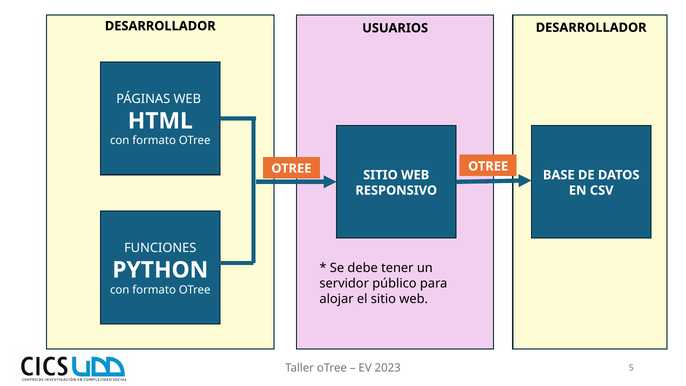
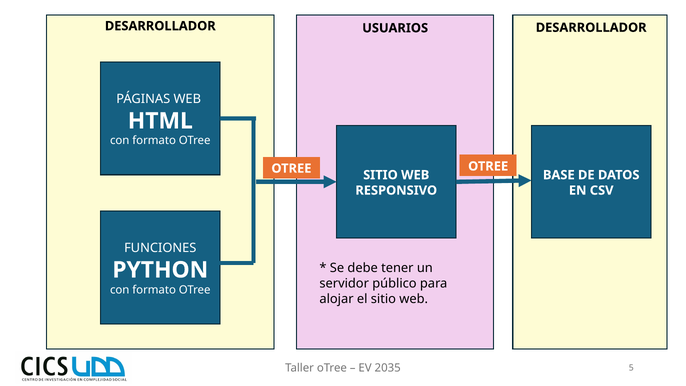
2023: 2023 -> 2035
